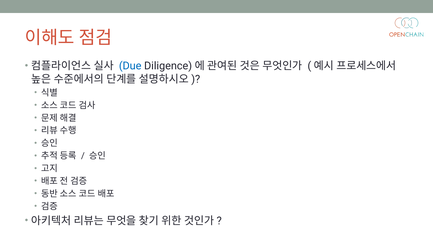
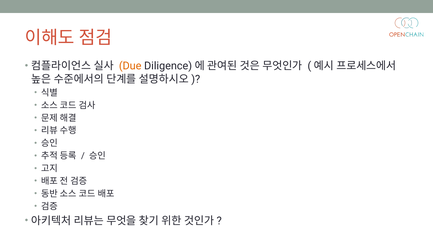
Due colour: blue -> orange
